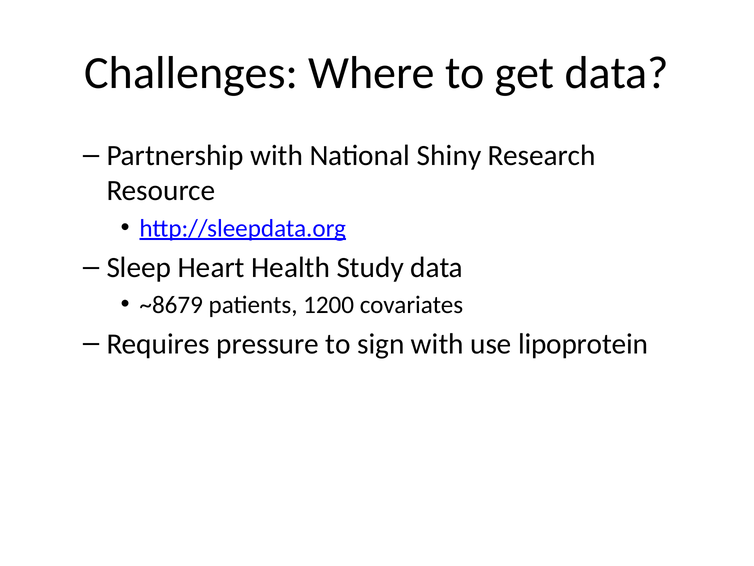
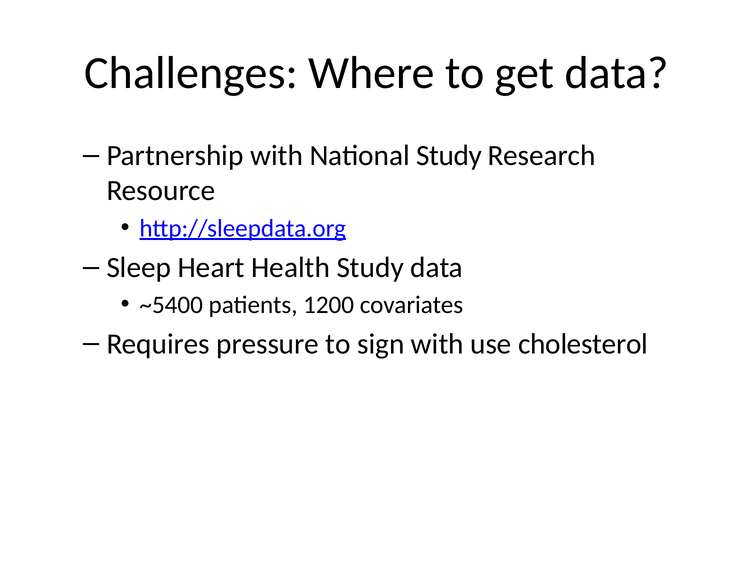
National Shiny: Shiny -> Study
~8679: ~8679 -> ~5400
lipoprotein: lipoprotein -> cholesterol
